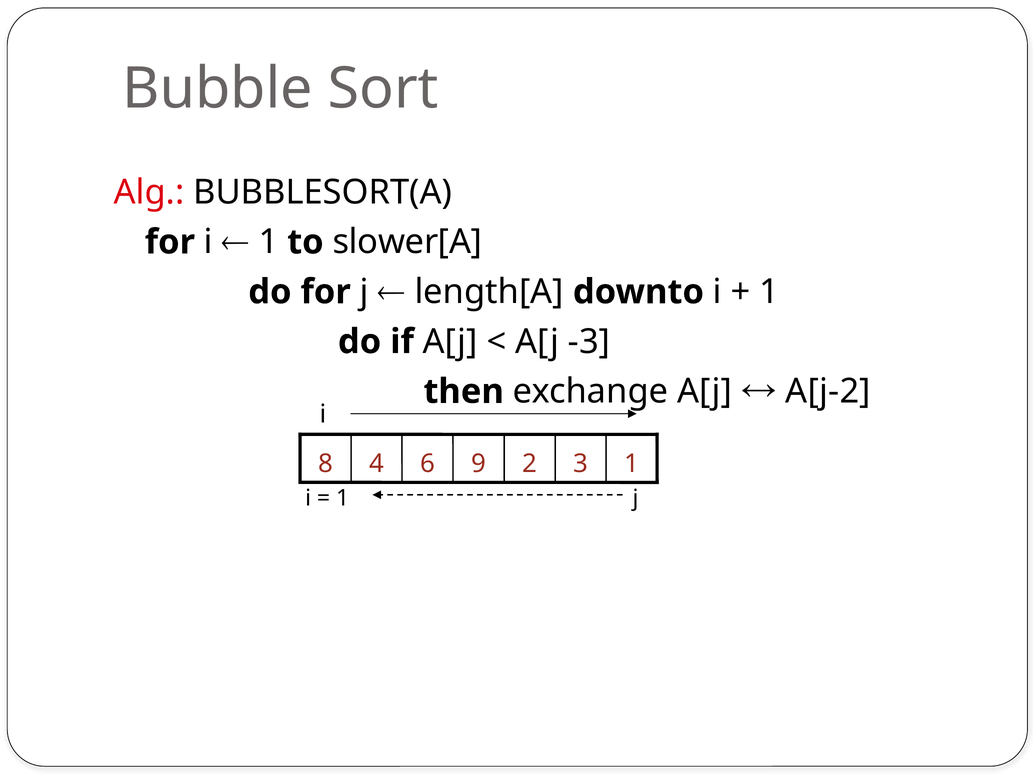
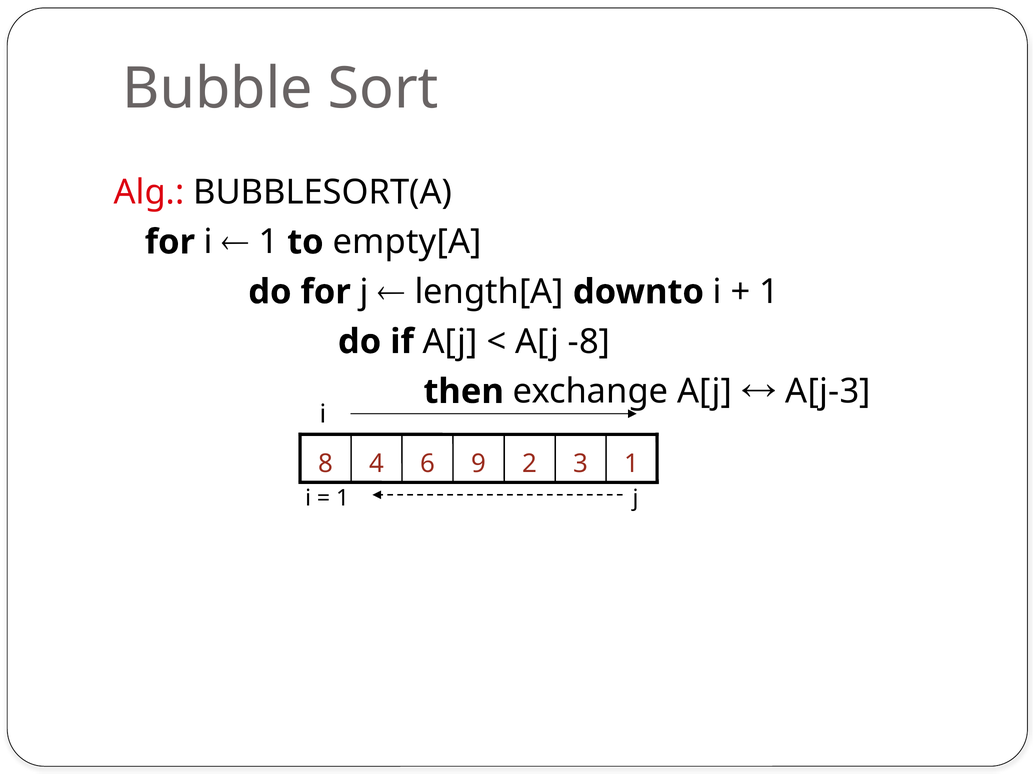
slower[A: slower[A -> empty[A
-3: -3 -> -8
A[j-2: A[j-2 -> A[j-3
